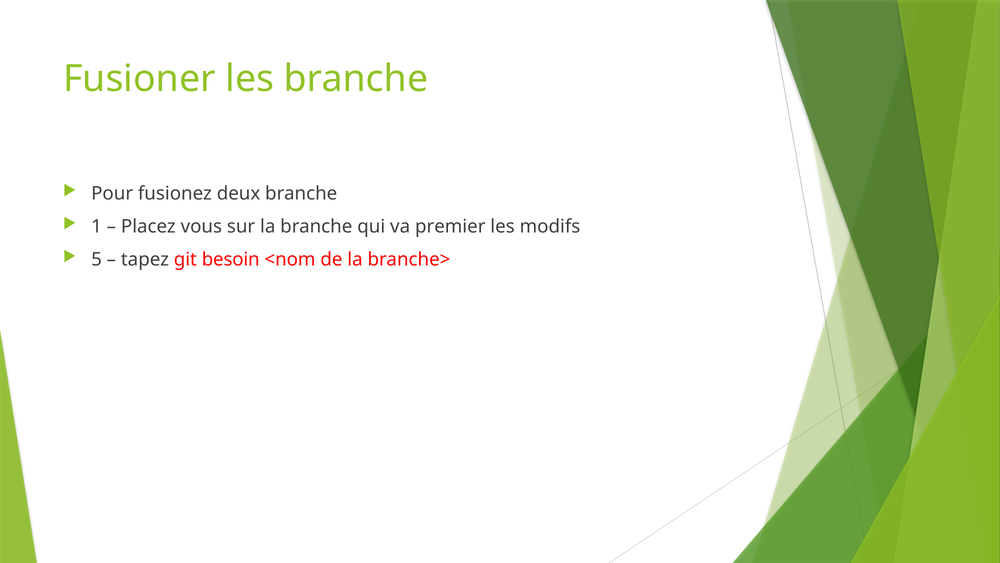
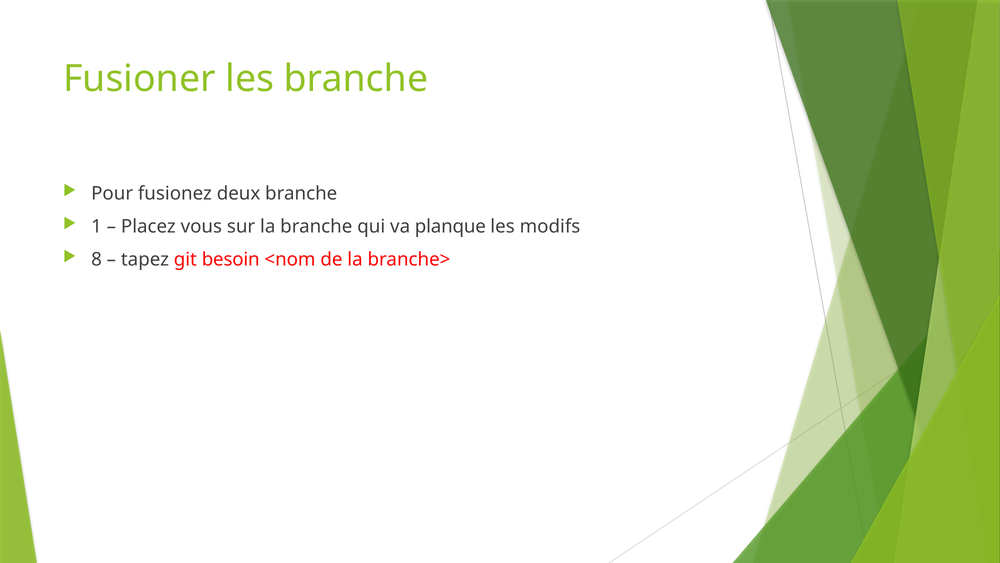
premier: premier -> planque
5: 5 -> 8
